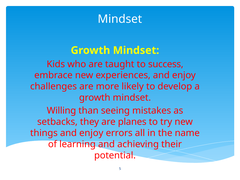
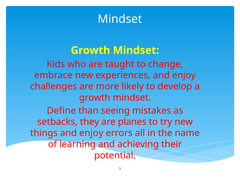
success: success -> change
Willing: Willing -> Define
